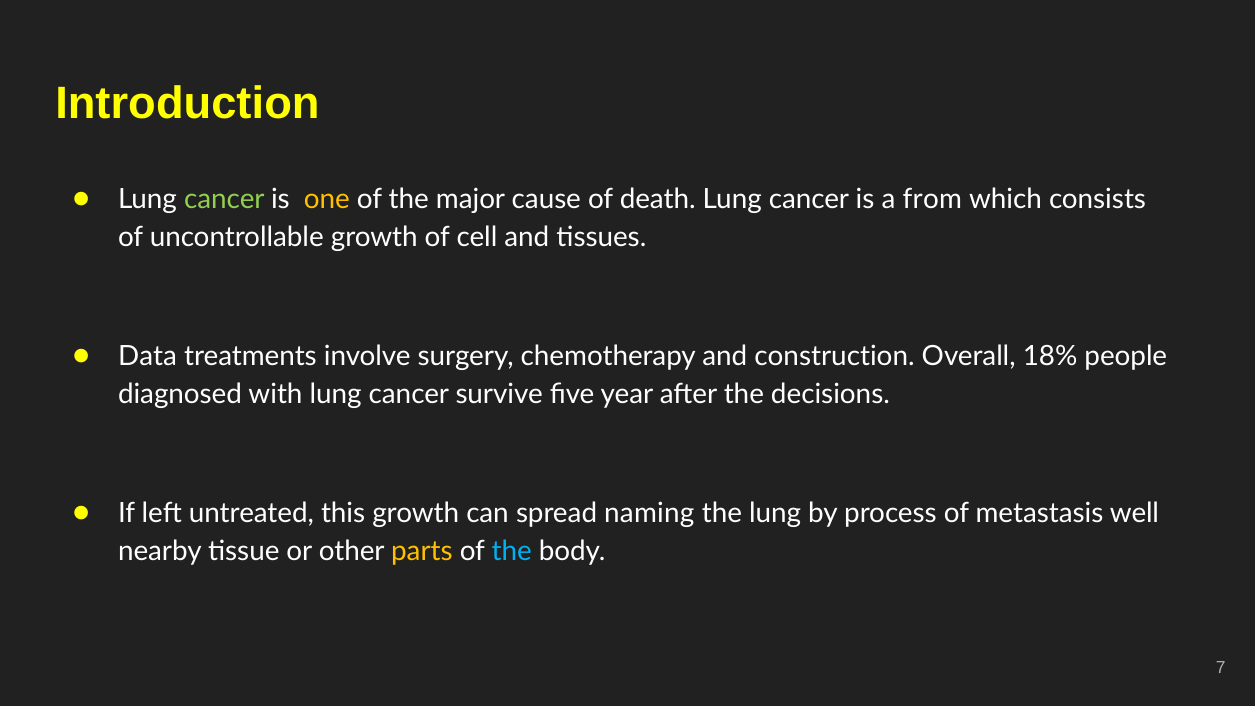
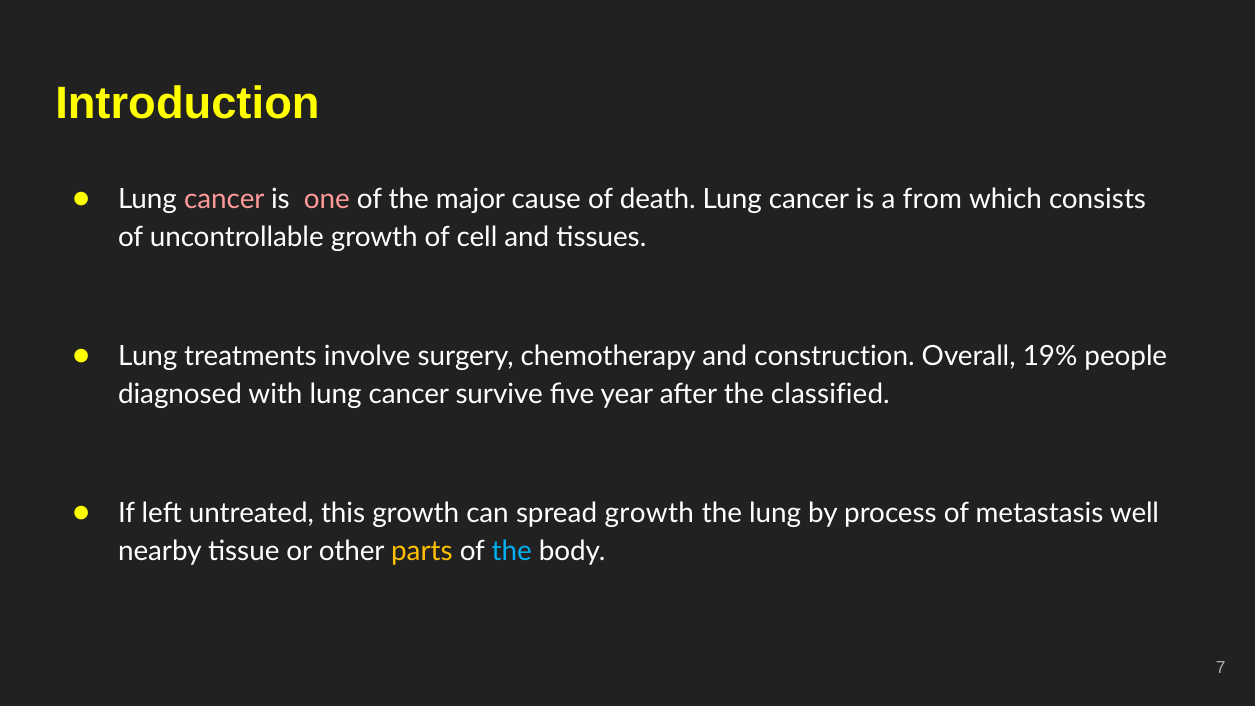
cancer at (224, 199) colour: light green -> pink
one colour: yellow -> pink
Data at (148, 356): Data -> Lung
18%: 18% -> 19%
decisions: decisions -> classified
spread naming: naming -> growth
